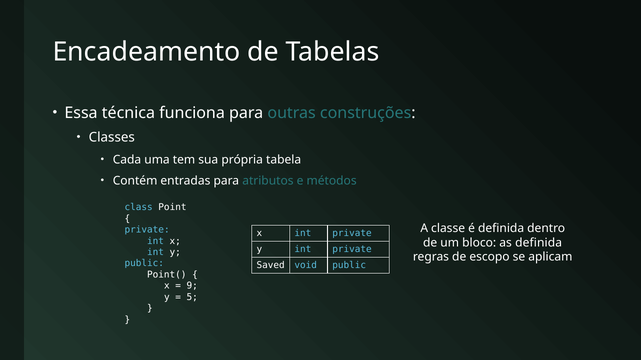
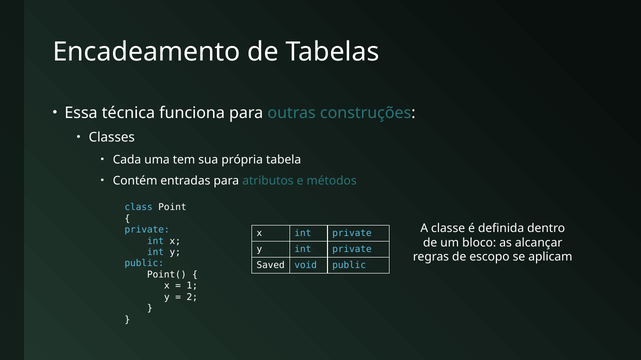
as definida: definida -> alcançar
9: 9 -> 1
5: 5 -> 2
